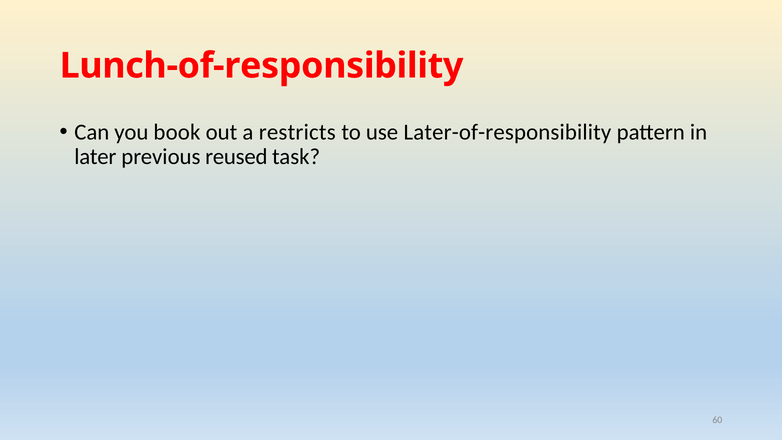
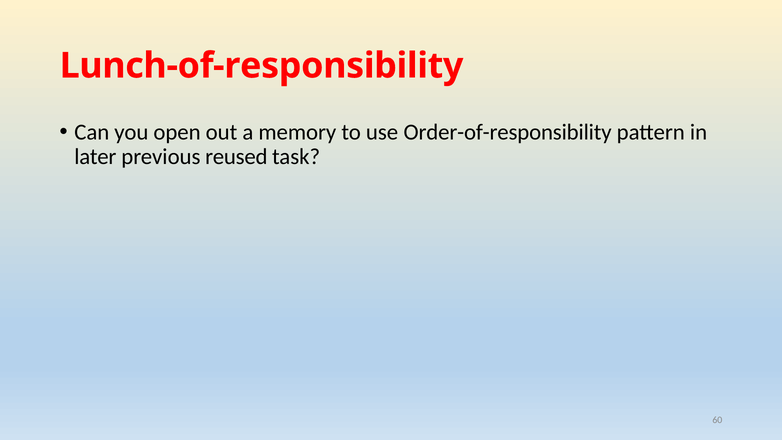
book: book -> open
restricts: restricts -> memory
Later-of-responsibility: Later-of-responsibility -> Order-of-responsibility
